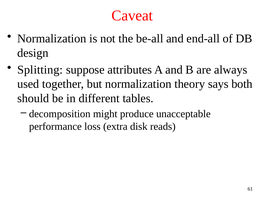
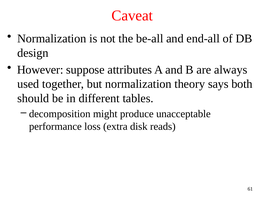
Splitting: Splitting -> However
